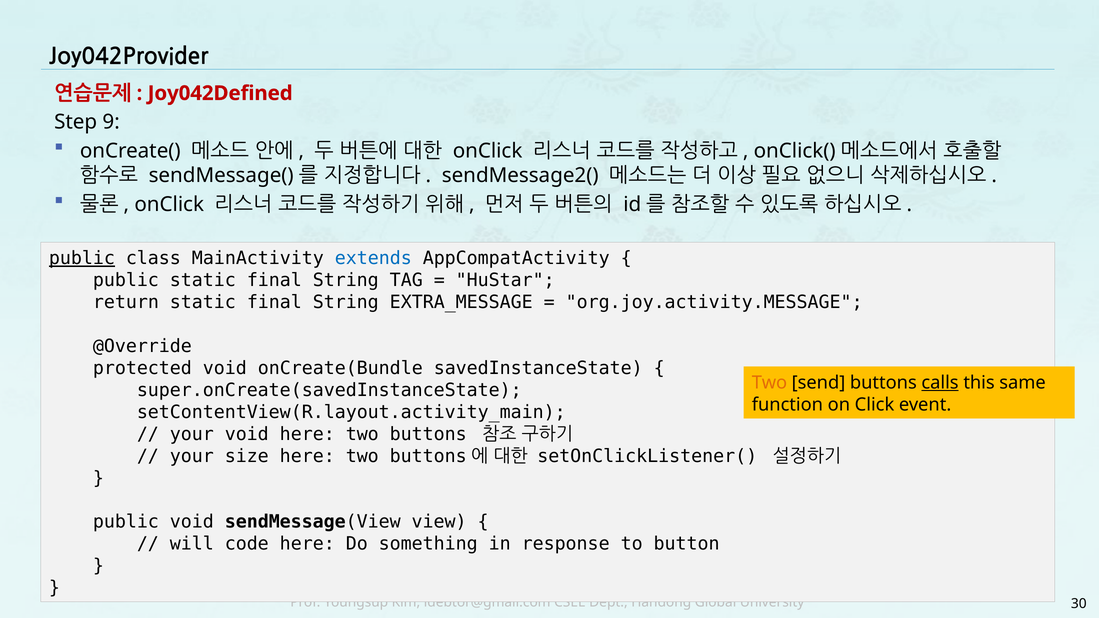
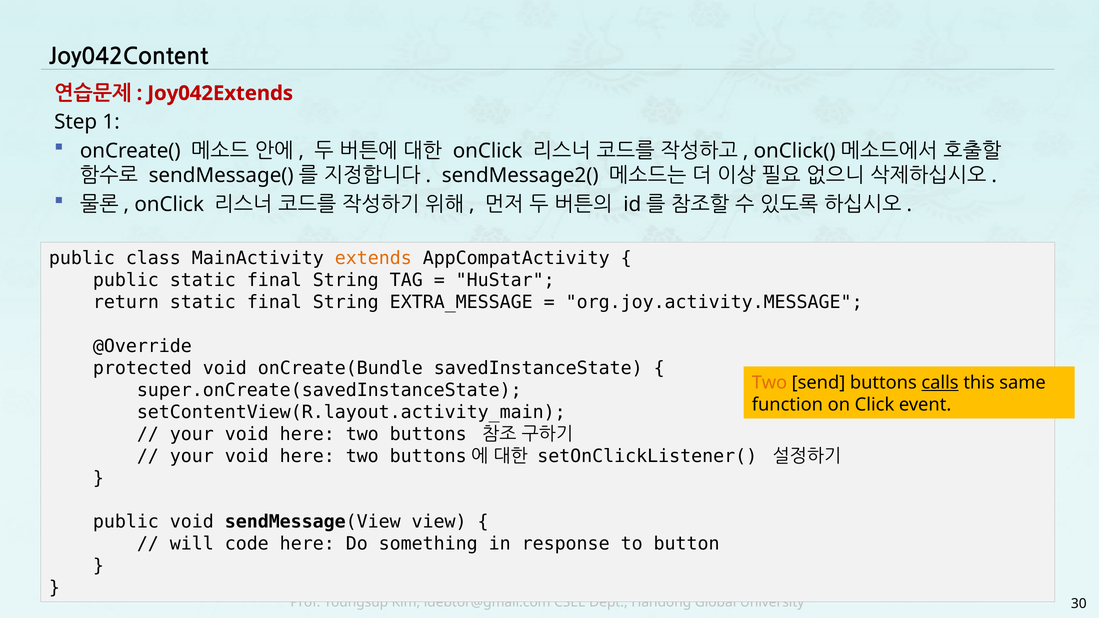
Joy042Provider: Joy042Provider -> Joy042Content
Joy042Defined: Joy042Defined -> Joy042Extends
9: 9 -> 1
public at (82, 258) underline: present -> none
extends colour: blue -> orange
size at (247, 456): size -> void
